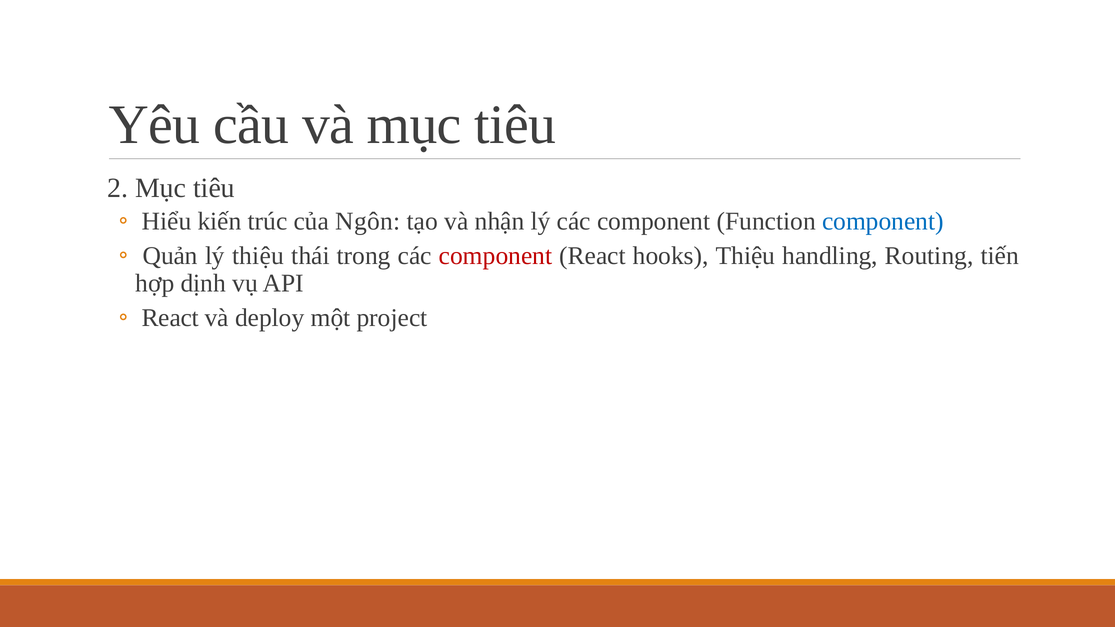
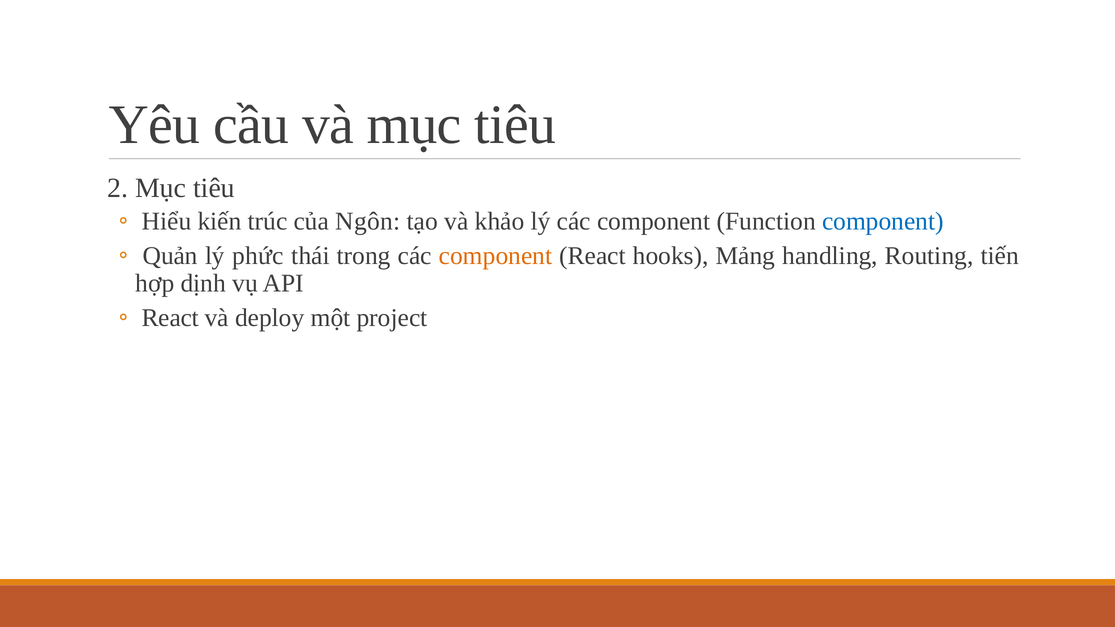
nhận: nhận -> khảo
lý thiệu: thiệu -> phức
component at (496, 256) colour: red -> orange
hooks Thiệu: Thiệu -> Mảng
